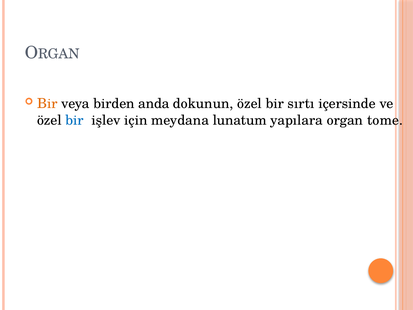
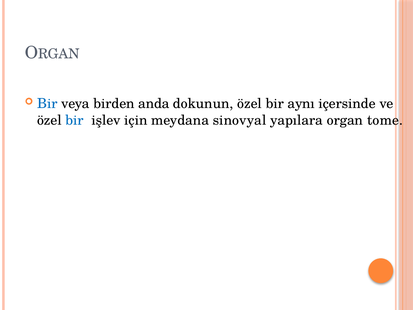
Bir at (47, 104) colour: orange -> blue
sırtı: sırtı -> aynı
lunatum: lunatum -> sinovyal
